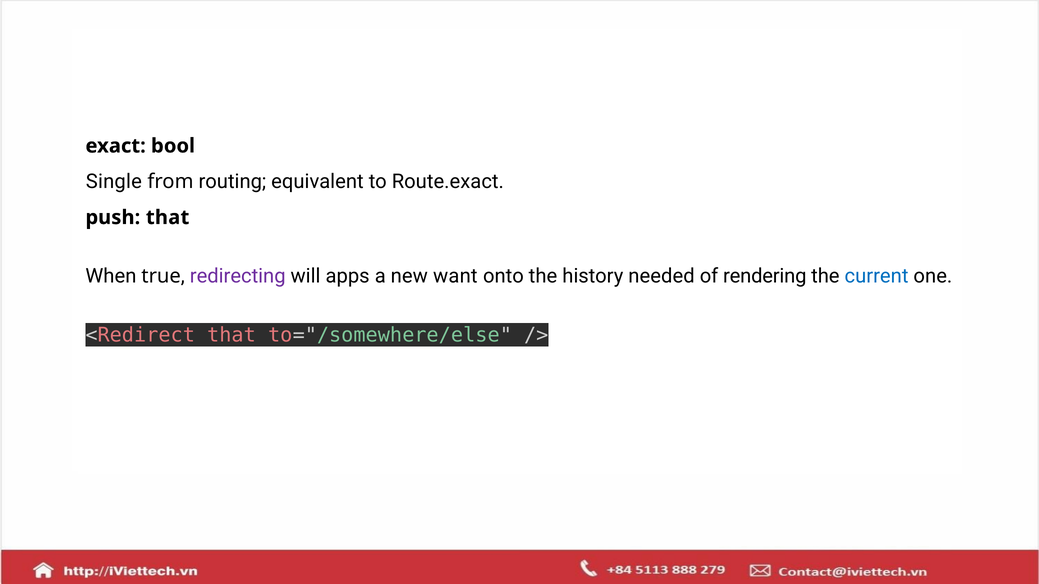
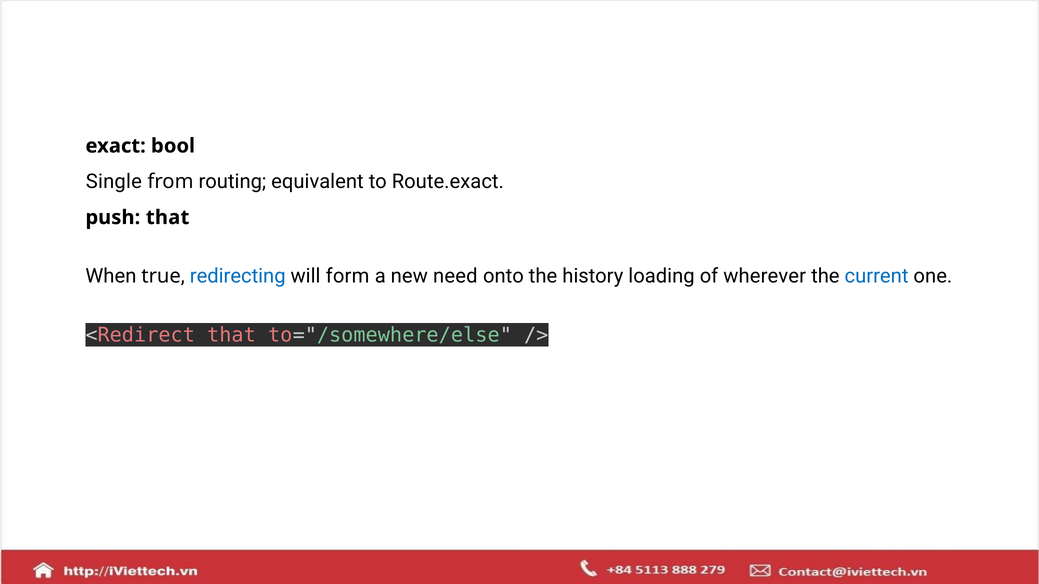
redirecting colour: purple -> blue
apps: apps -> form
want: want -> need
needed: needed -> loading
rendering: rendering -> wherever
